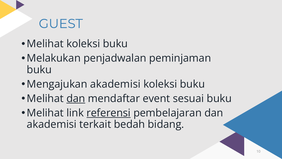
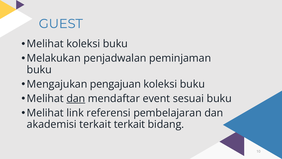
Mengajukan akademisi: akademisi -> pengajuan
referensi underline: present -> none
terkait bedah: bedah -> terkait
